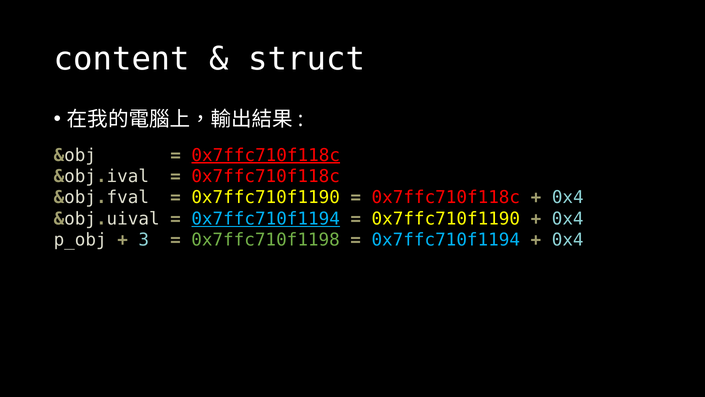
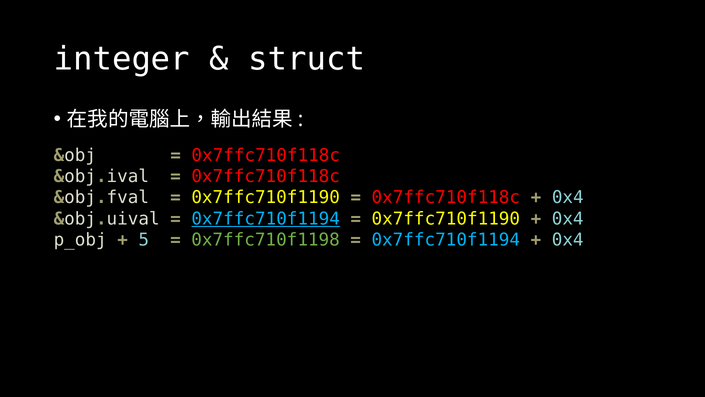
content: content -> integer
0x7ffc710f118c at (266, 155) underline: present -> none
3: 3 -> 5
